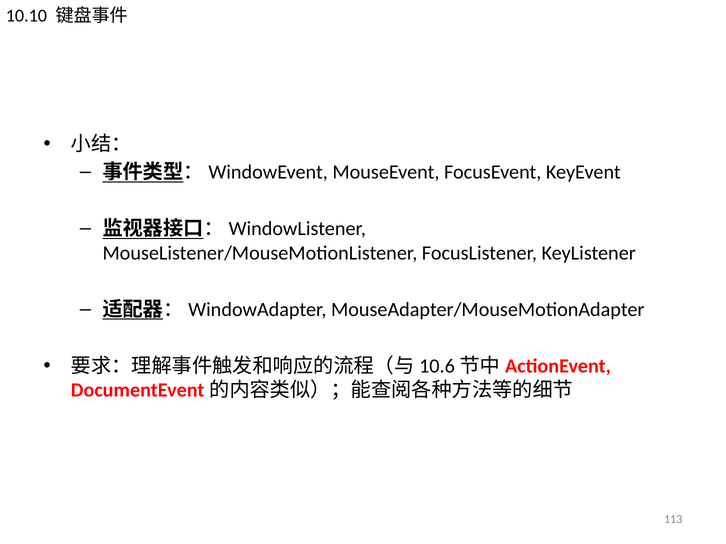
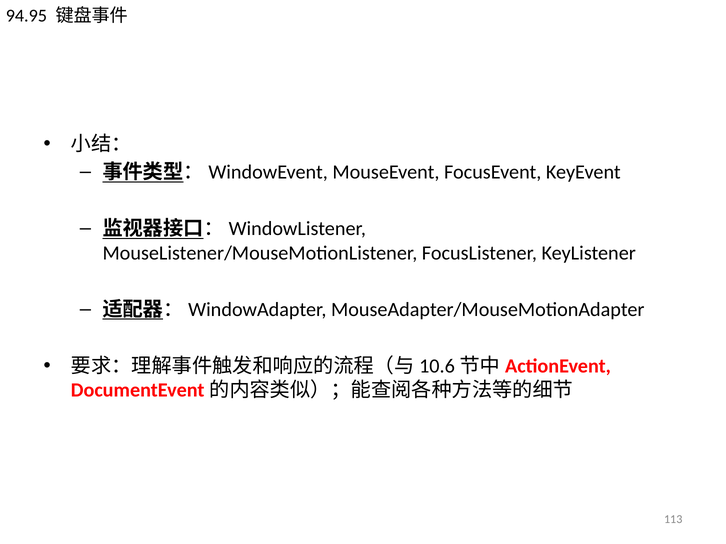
10.10: 10.10 -> 94.95
